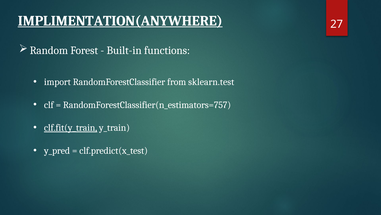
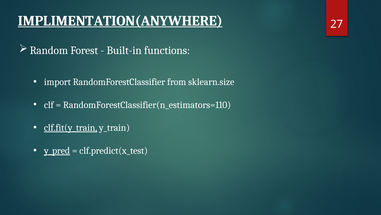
sklearn.test: sklearn.test -> sklearn.size
RandomForestClassifier(n_estimators=757: RandomForestClassifier(n_estimators=757 -> RandomForestClassifier(n_estimators=110
y_pred underline: none -> present
